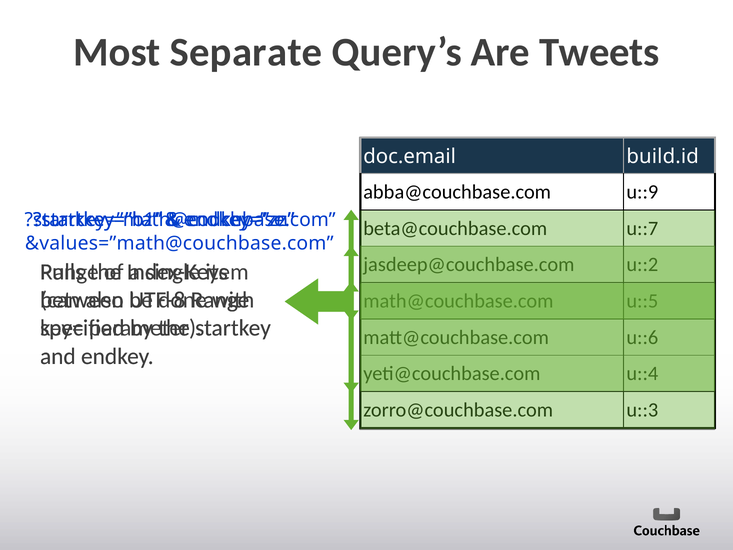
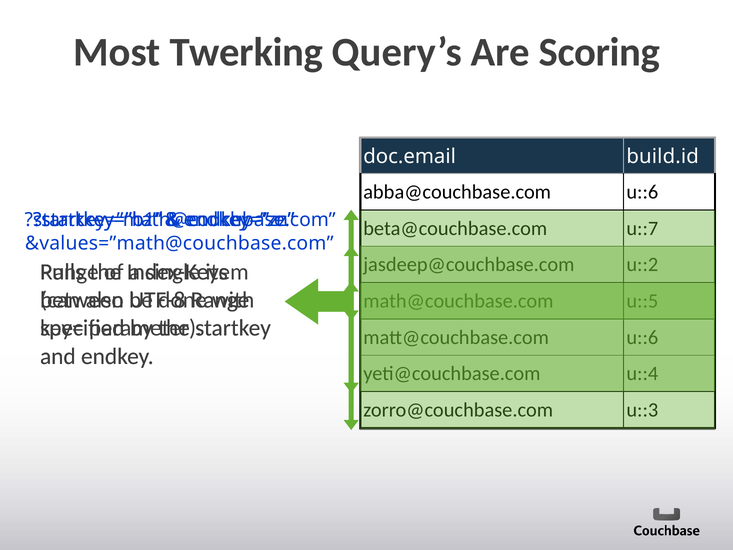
Separate: Separate -> Twerking
Tweets: Tweets -> Scoring
abba@couchbase.com u::9: u::9 -> u::6
